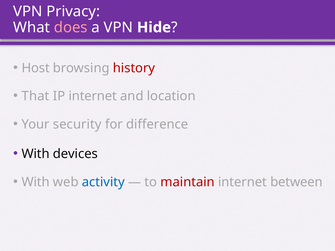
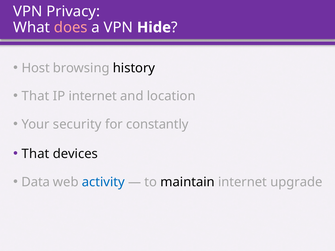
history colour: red -> black
difference: difference -> constantly
With at (36, 154): With -> That
With at (36, 182): With -> Data
maintain colour: red -> black
between: between -> upgrade
